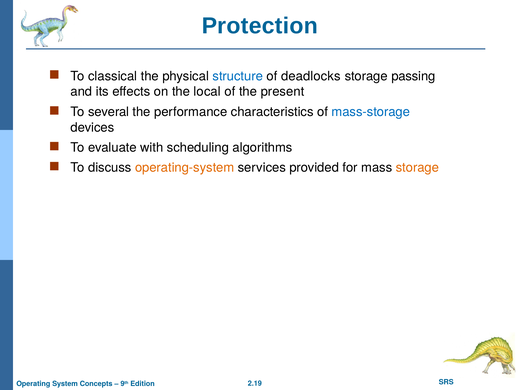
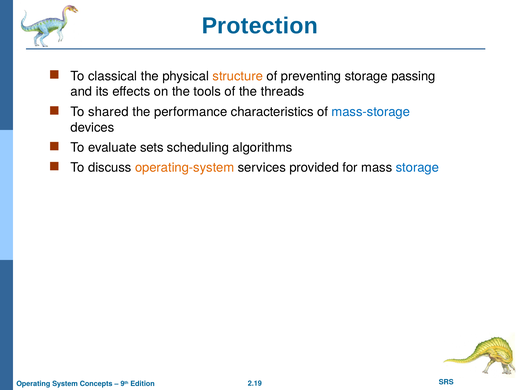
structure colour: blue -> orange
deadlocks: deadlocks -> preventing
local: local -> tools
present: present -> threads
several: several -> shared
with: with -> sets
storage at (417, 168) colour: orange -> blue
